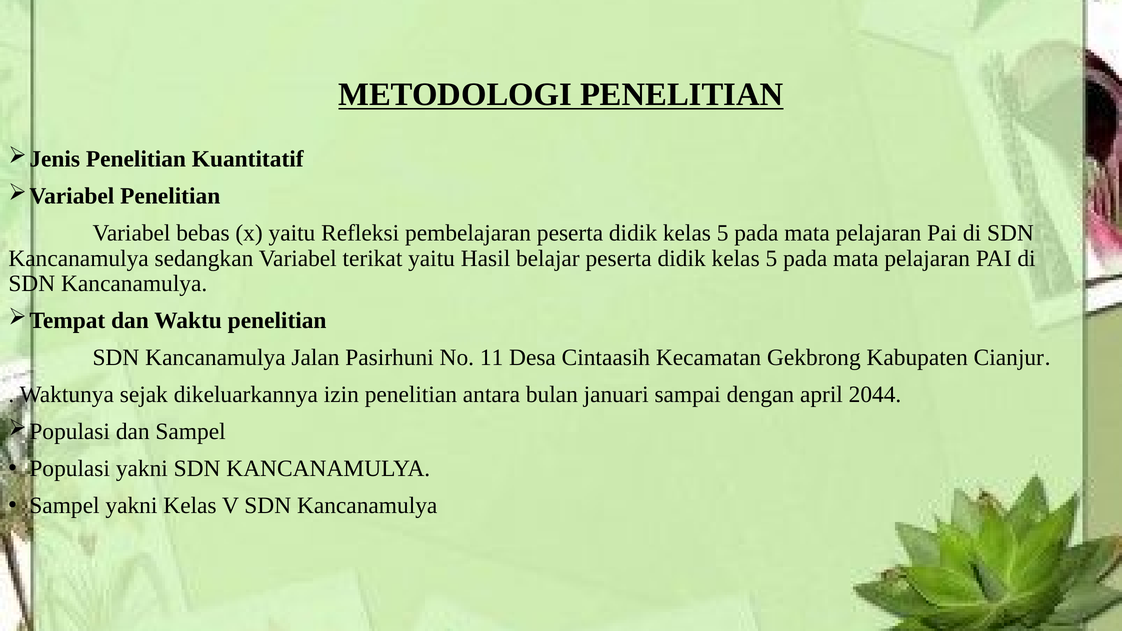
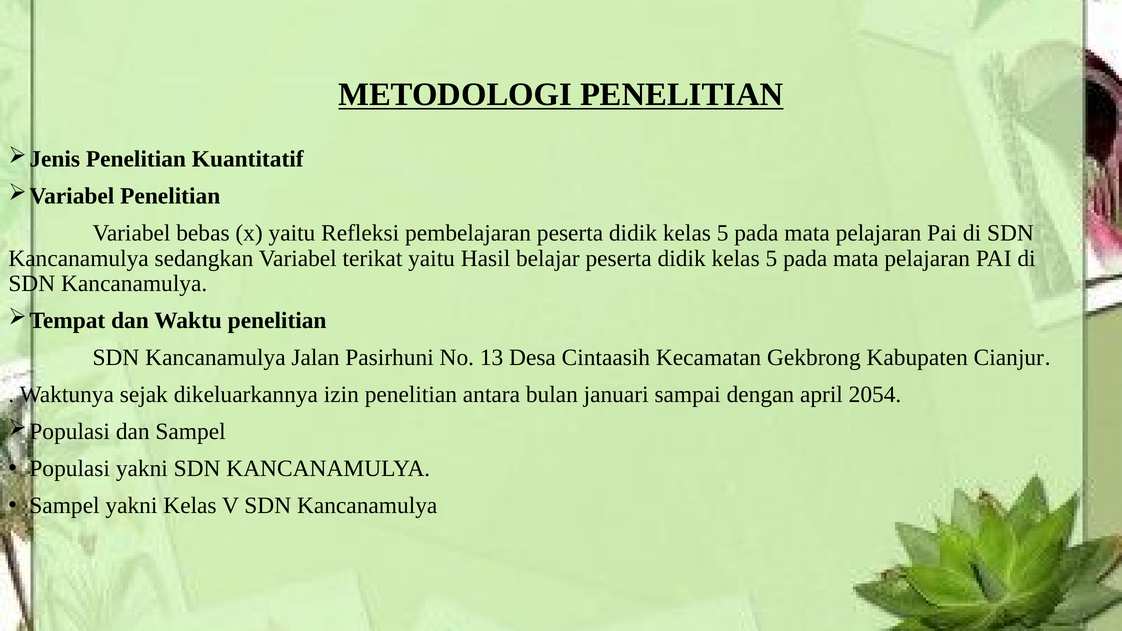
11: 11 -> 13
2044: 2044 -> 2054
